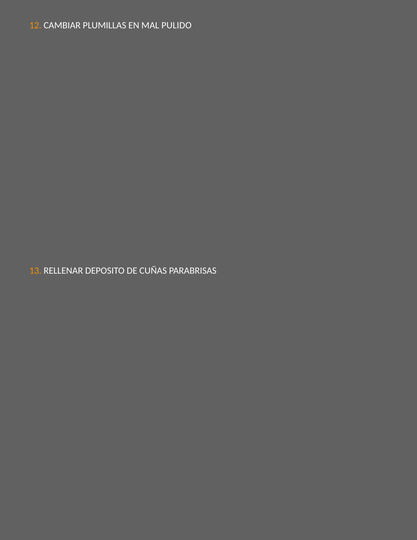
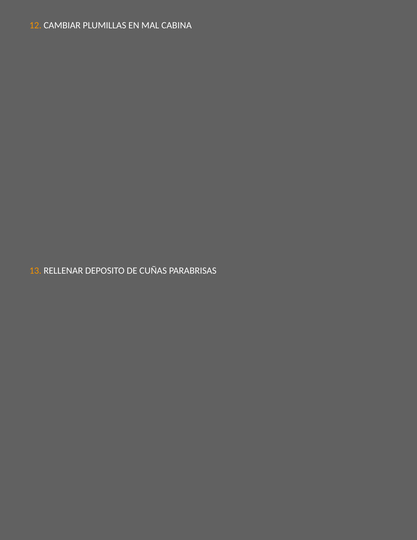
PULIDO: PULIDO -> CABINA
